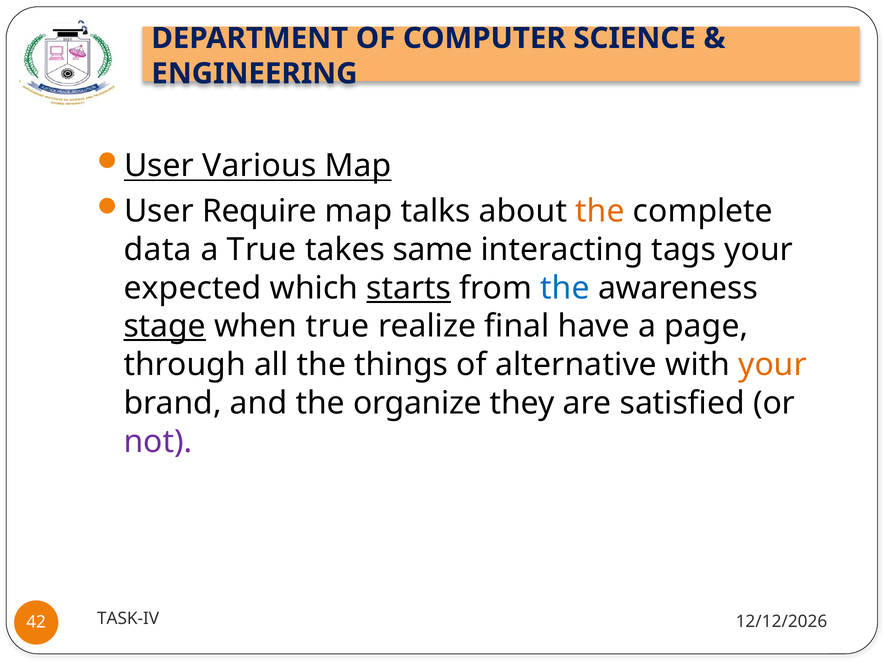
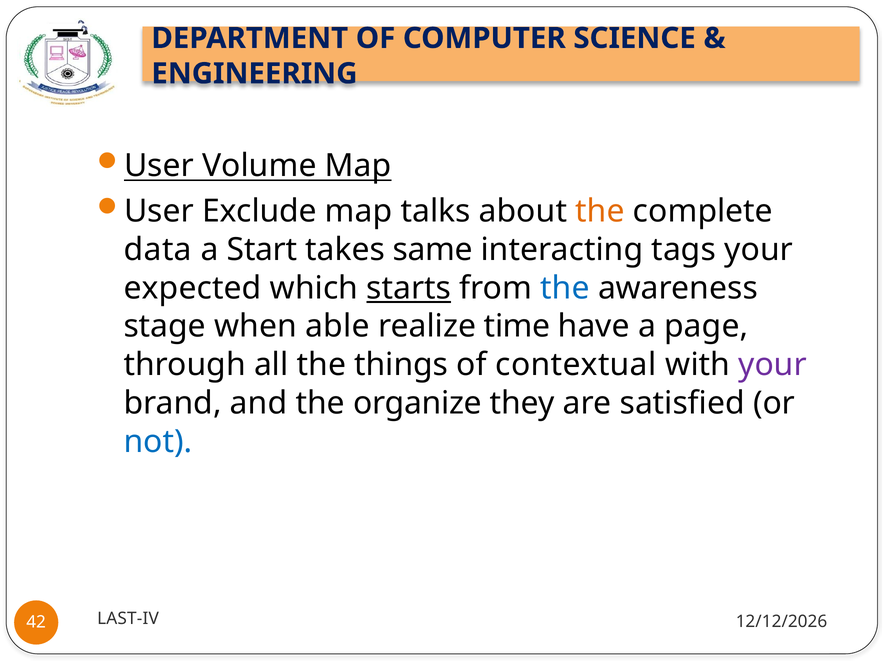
Various: Various -> Volume
Require: Require -> Exclude
a True: True -> Start
stage underline: present -> none
when true: true -> able
final: final -> time
alternative: alternative -> contextual
your at (773, 365) colour: orange -> purple
not colour: purple -> blue
TASK-IV: TASK-IV -> LAST-IV
